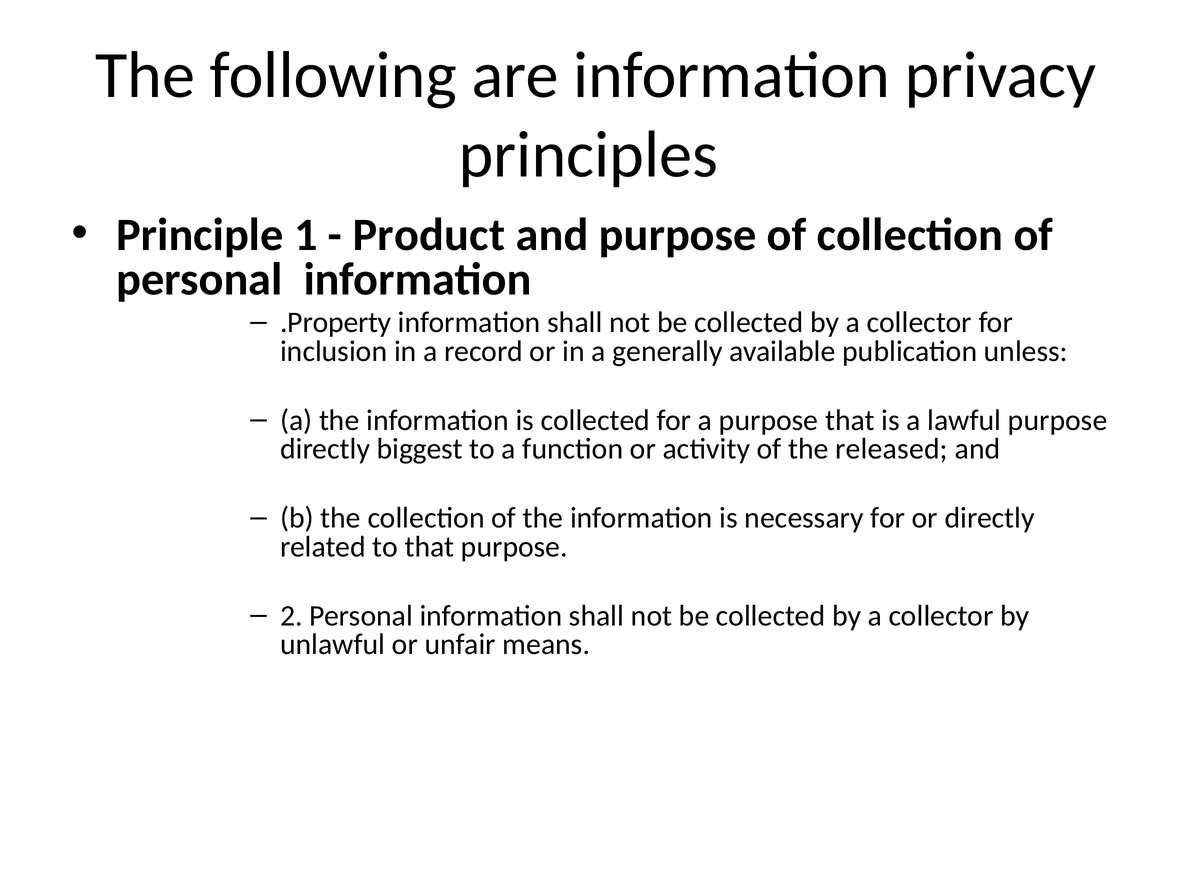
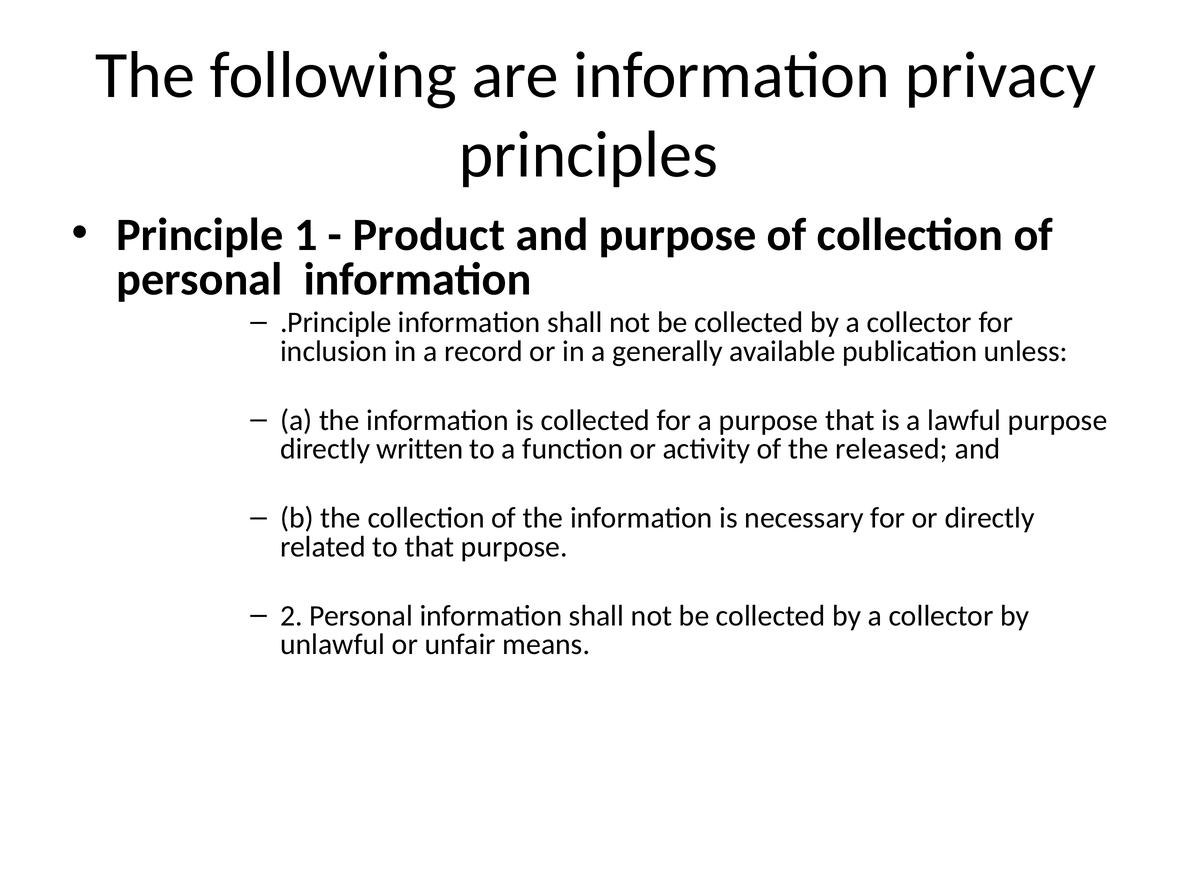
.Property: .Property -> .Principle
biggest: biggest -> written
